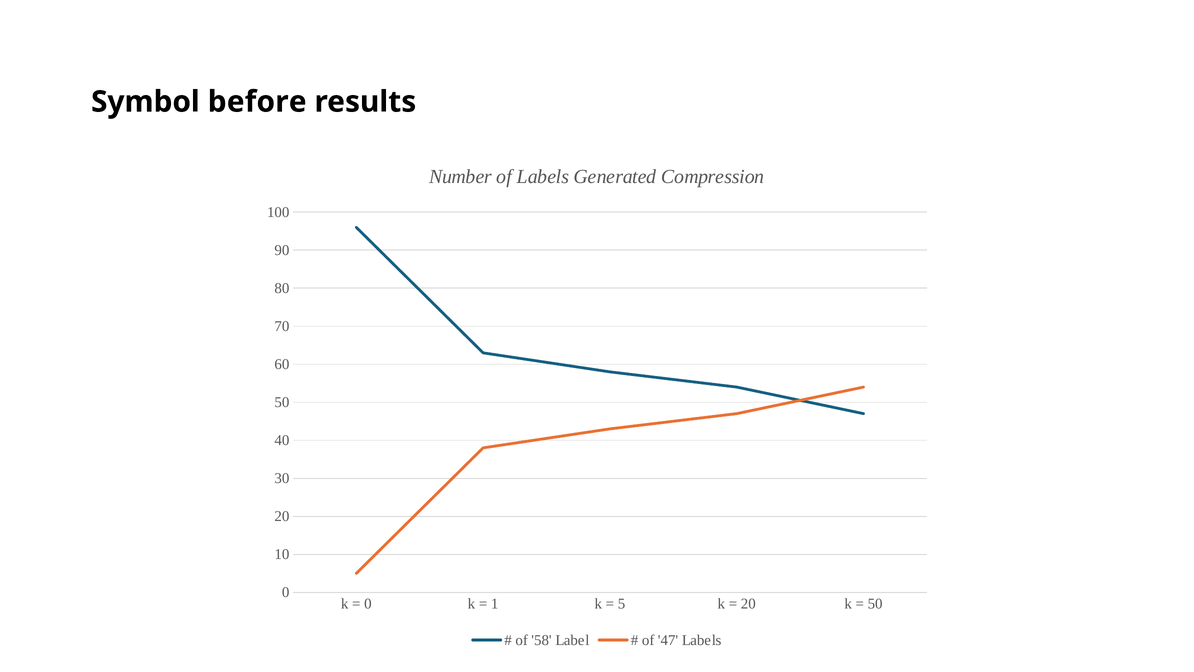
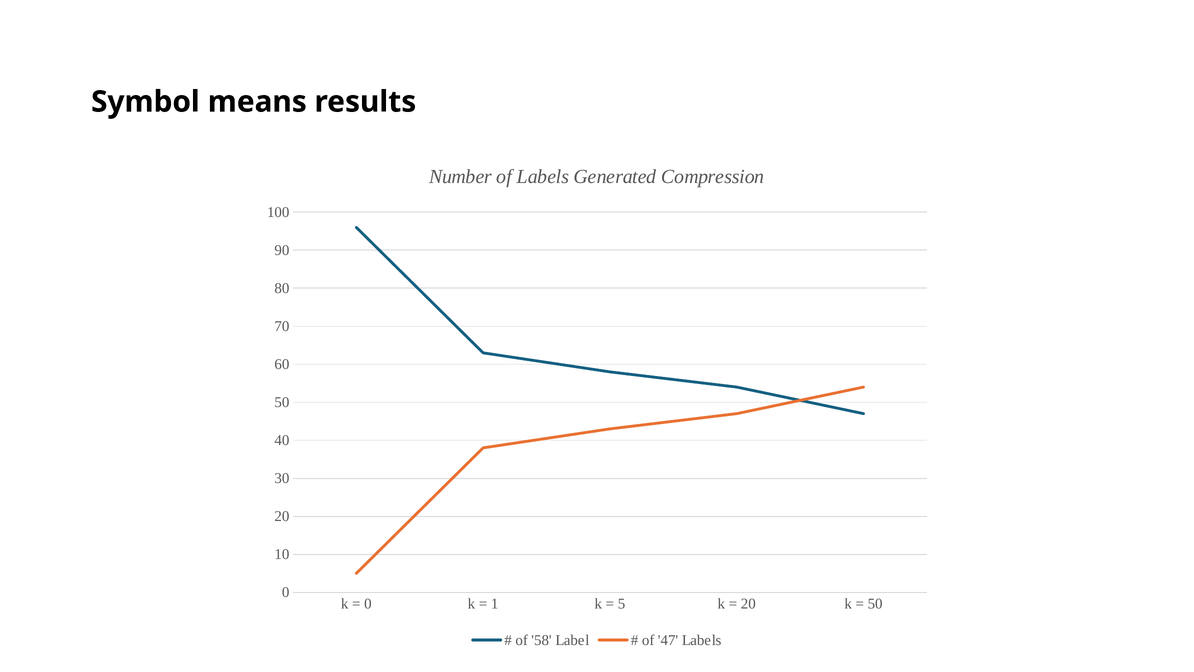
before: before -> means
